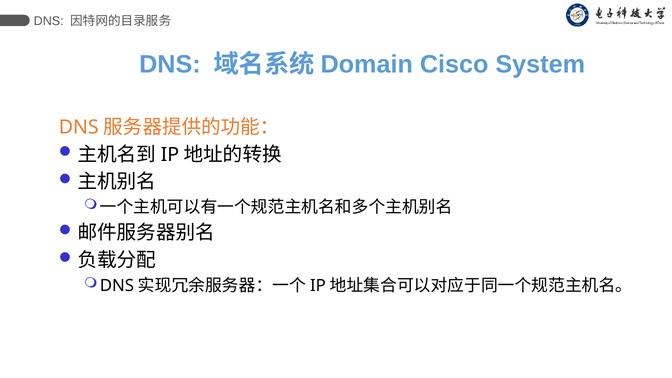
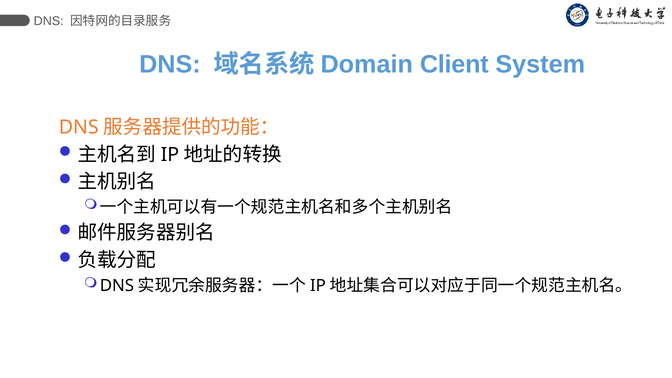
Cisco: Cisco -> Client
